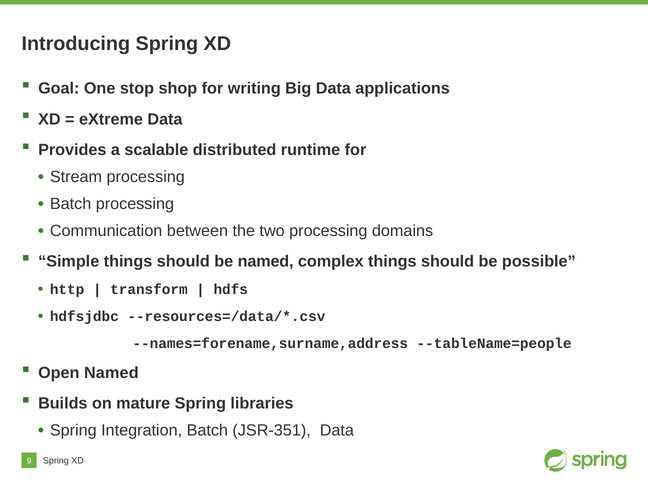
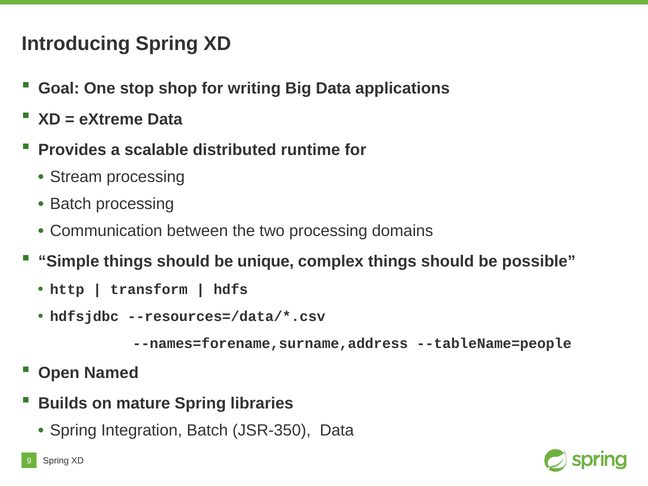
be named: named -> unique
JSR-351: JSR-351 -> JSR-350
